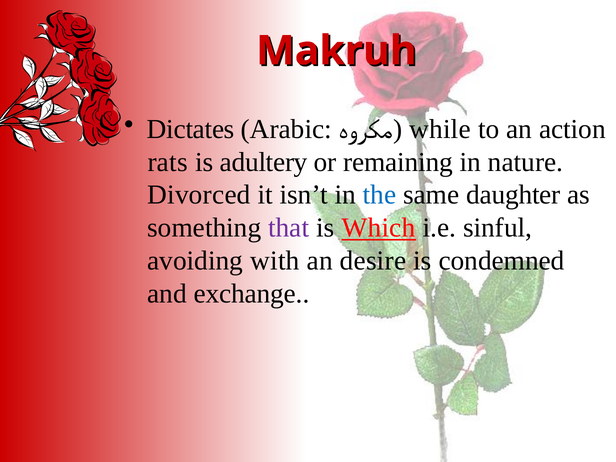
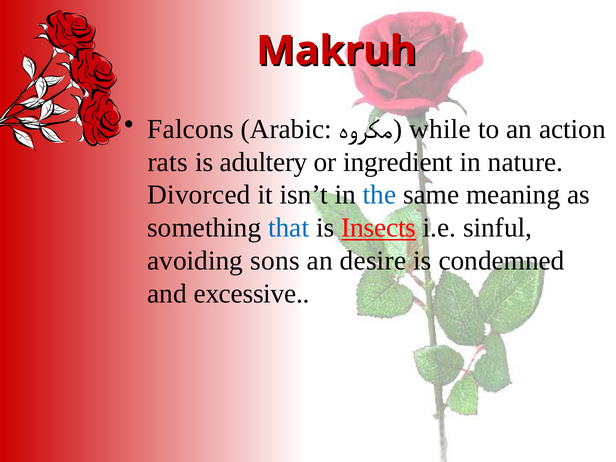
Dictates: Dictates -> Falcons
remaining: remaining -> ingredient
daughter: daughter -> meaning
that colour: purple -> blue
Which: Which -> Insects
with: with -> sons
exchange: exchange -> excessive
